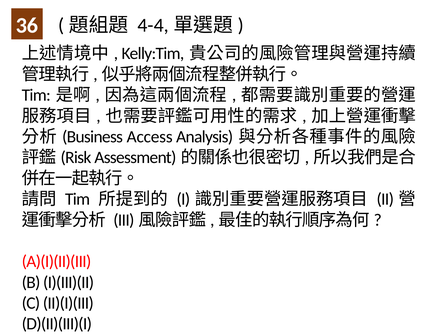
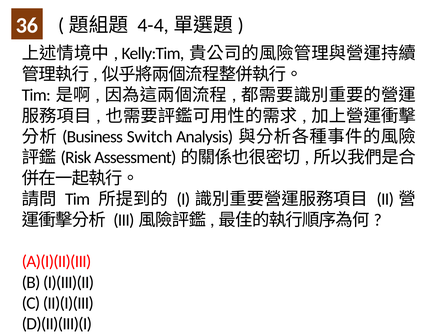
Access: Access -> Switch
